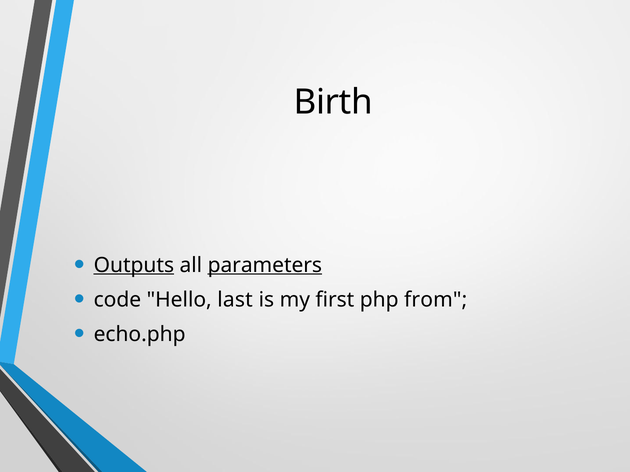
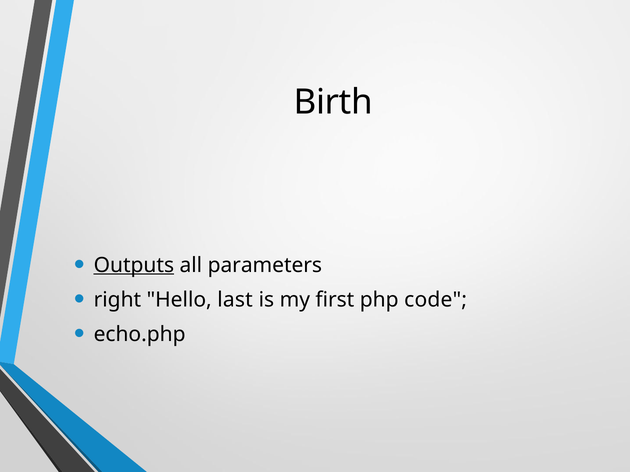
parameters underline: present -> none
code: code -> right
from: from -> code
